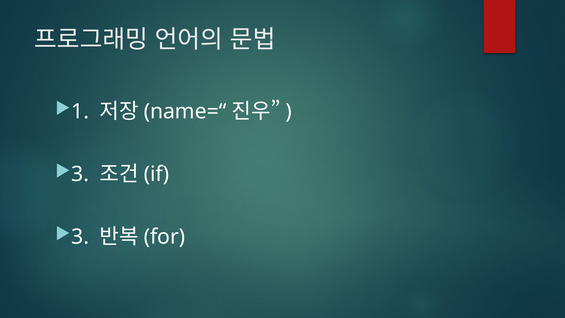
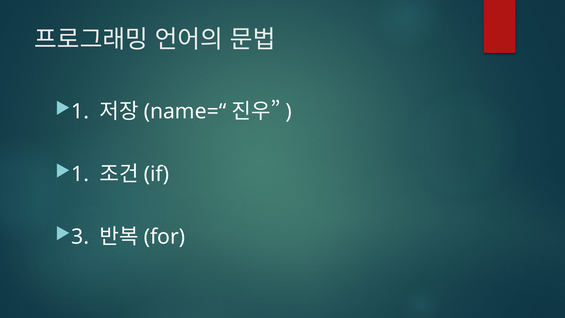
3 at (80, 174): 3 -> 1
